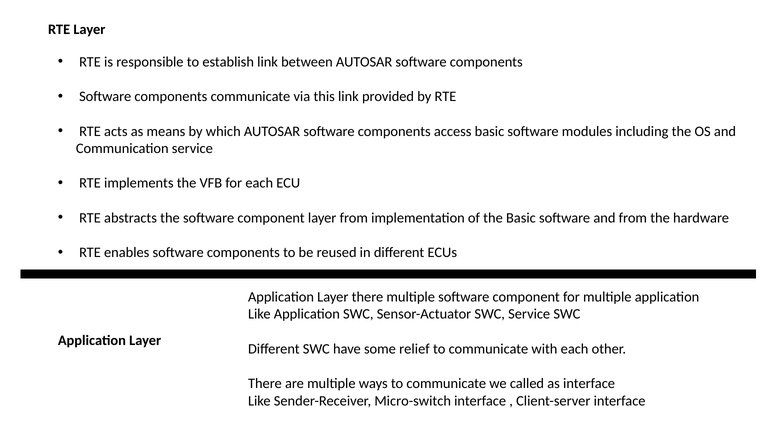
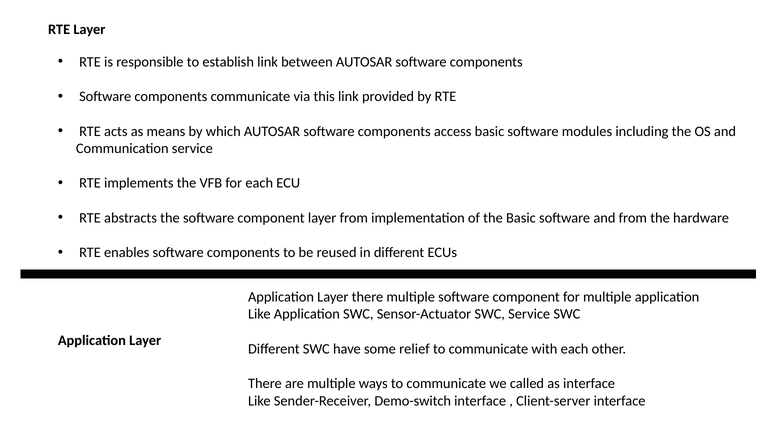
Micro-switch: Micro-switch -> Demo-switch
